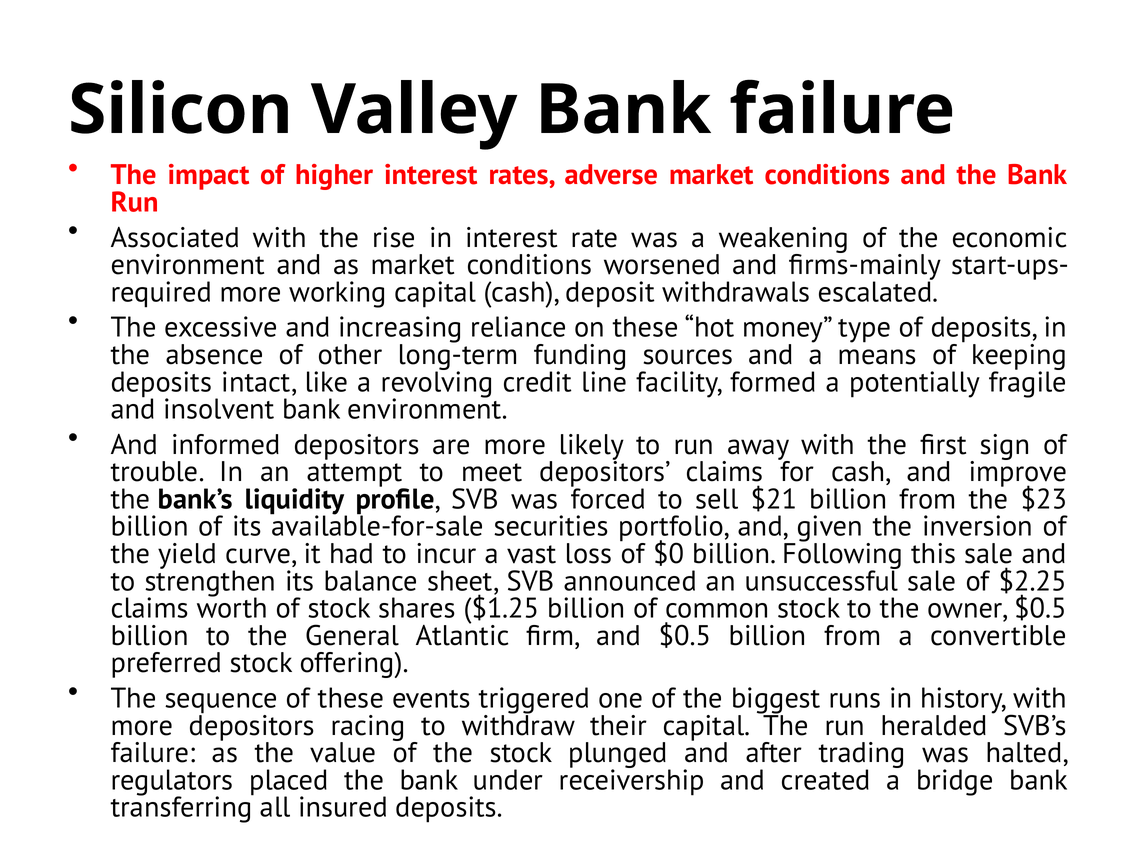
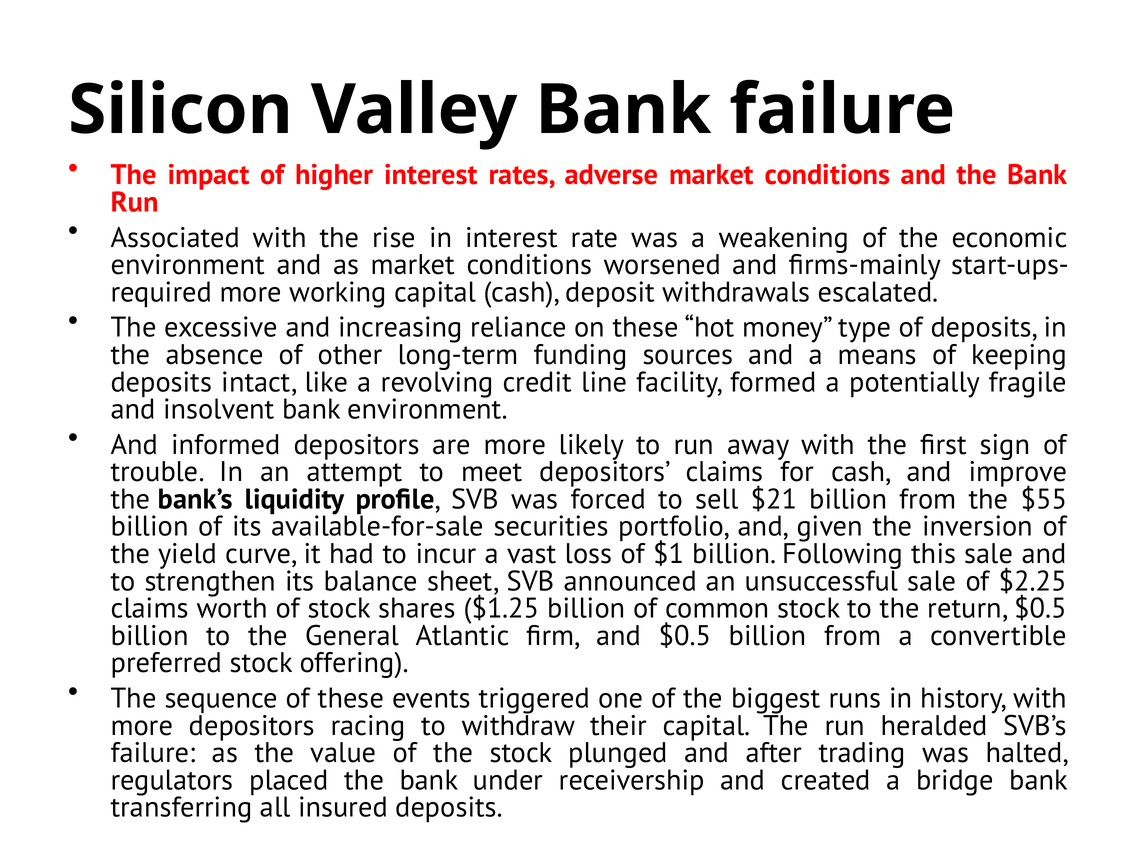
$23: $23 -> $55
$0: $0 -> $1
owner: owner -> return
